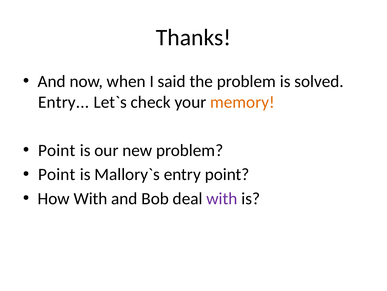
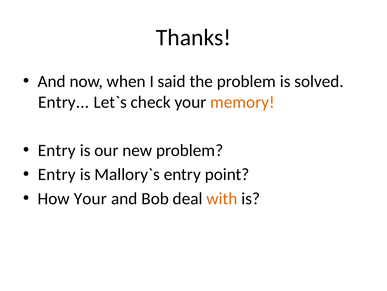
Point at (57, 150): Point -> Entry
Point at (57, 174): Point -> Entry
How With: With -> Your
with at (222, 198) colour: purple -> orange
